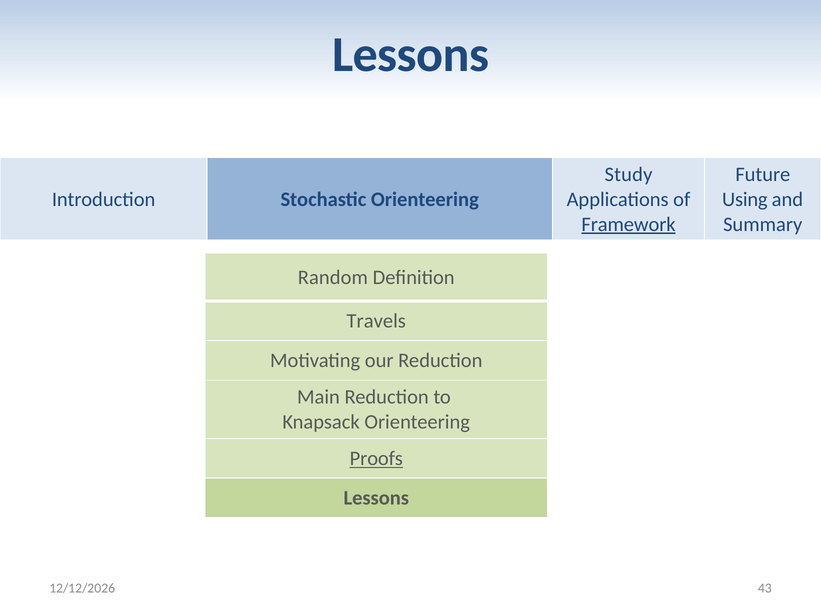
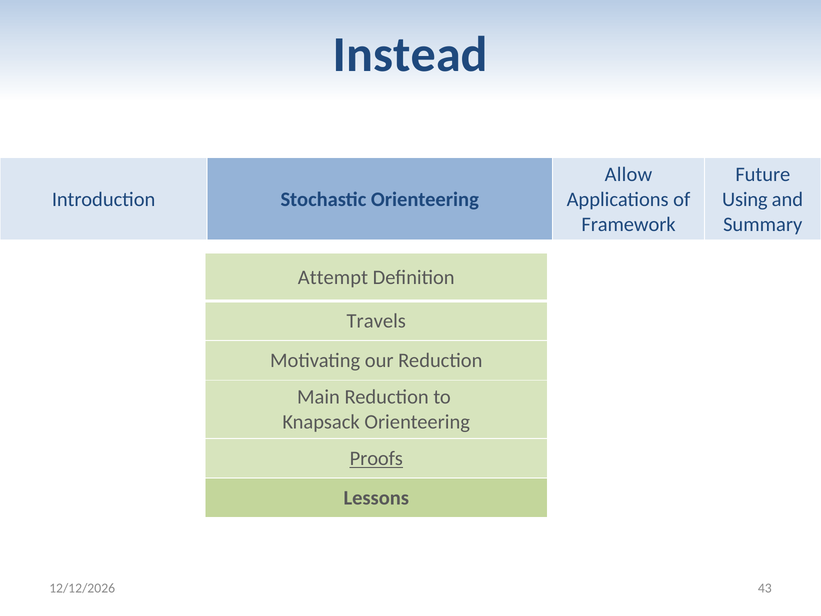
Lessons at (411, 55): Lessons -> Instead
Study: Study -> Allow
Framework underline: present -> none
Random: Random -> Attempt
